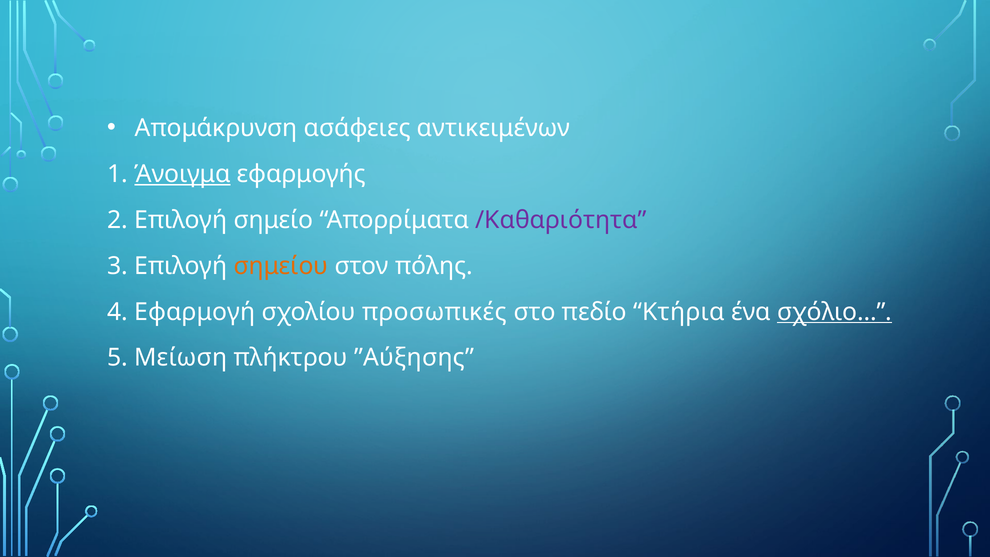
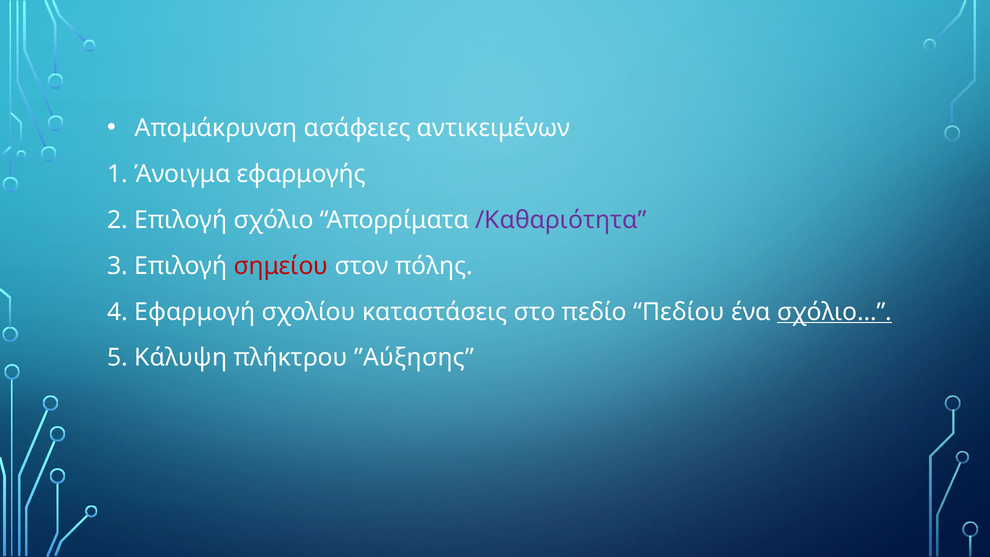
Άνοιγμα underline: present -> none
Επιλογή σημείο: σημείο -> σχόλιο
σημείου colour: orange -> red
προσωπικές: προσωπικές -> καταστάσεις
Κτήρια: Κτήρια -> Πεδίου
Μείωση: Μείωση -> Κάλυψη
